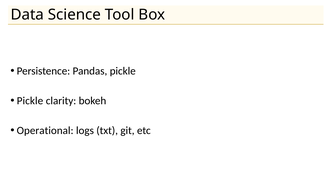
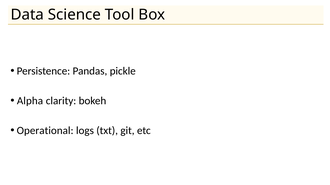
Pickle at (30, 101): Pickle -> Alpha
